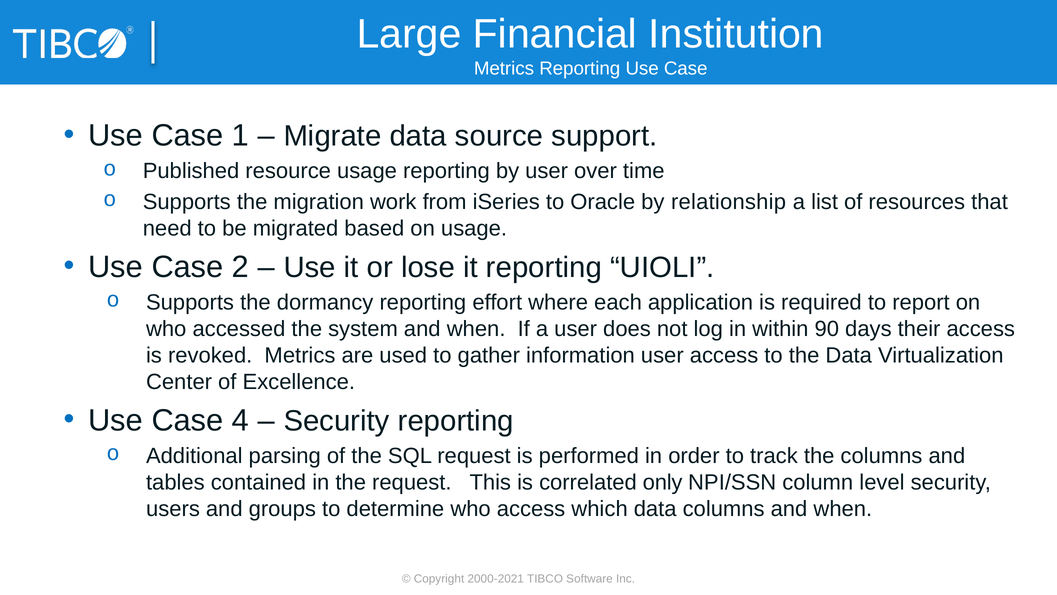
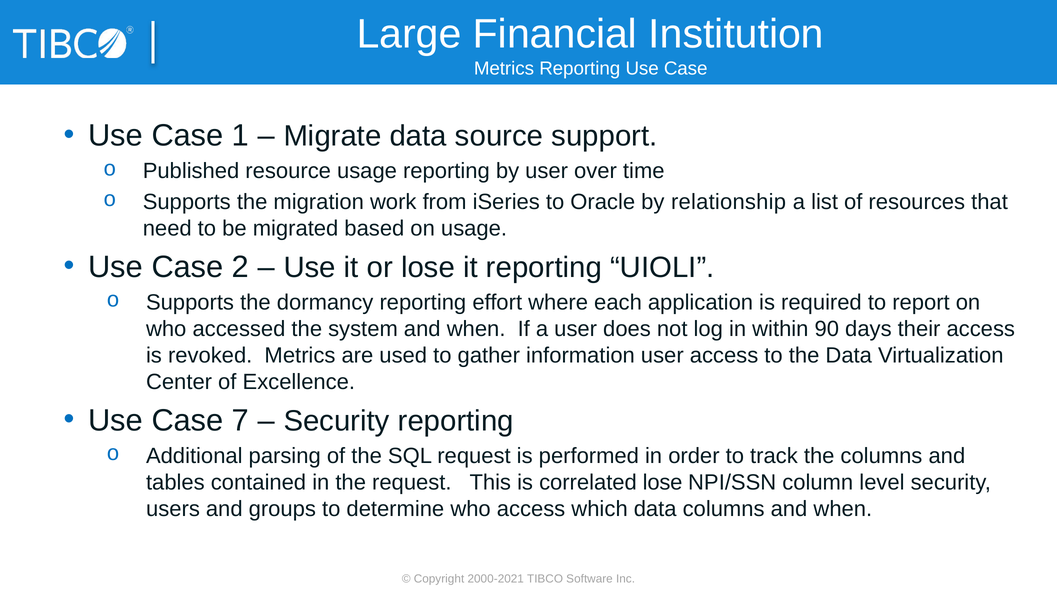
4: 4 -> 7
correlated only: only -> lose
